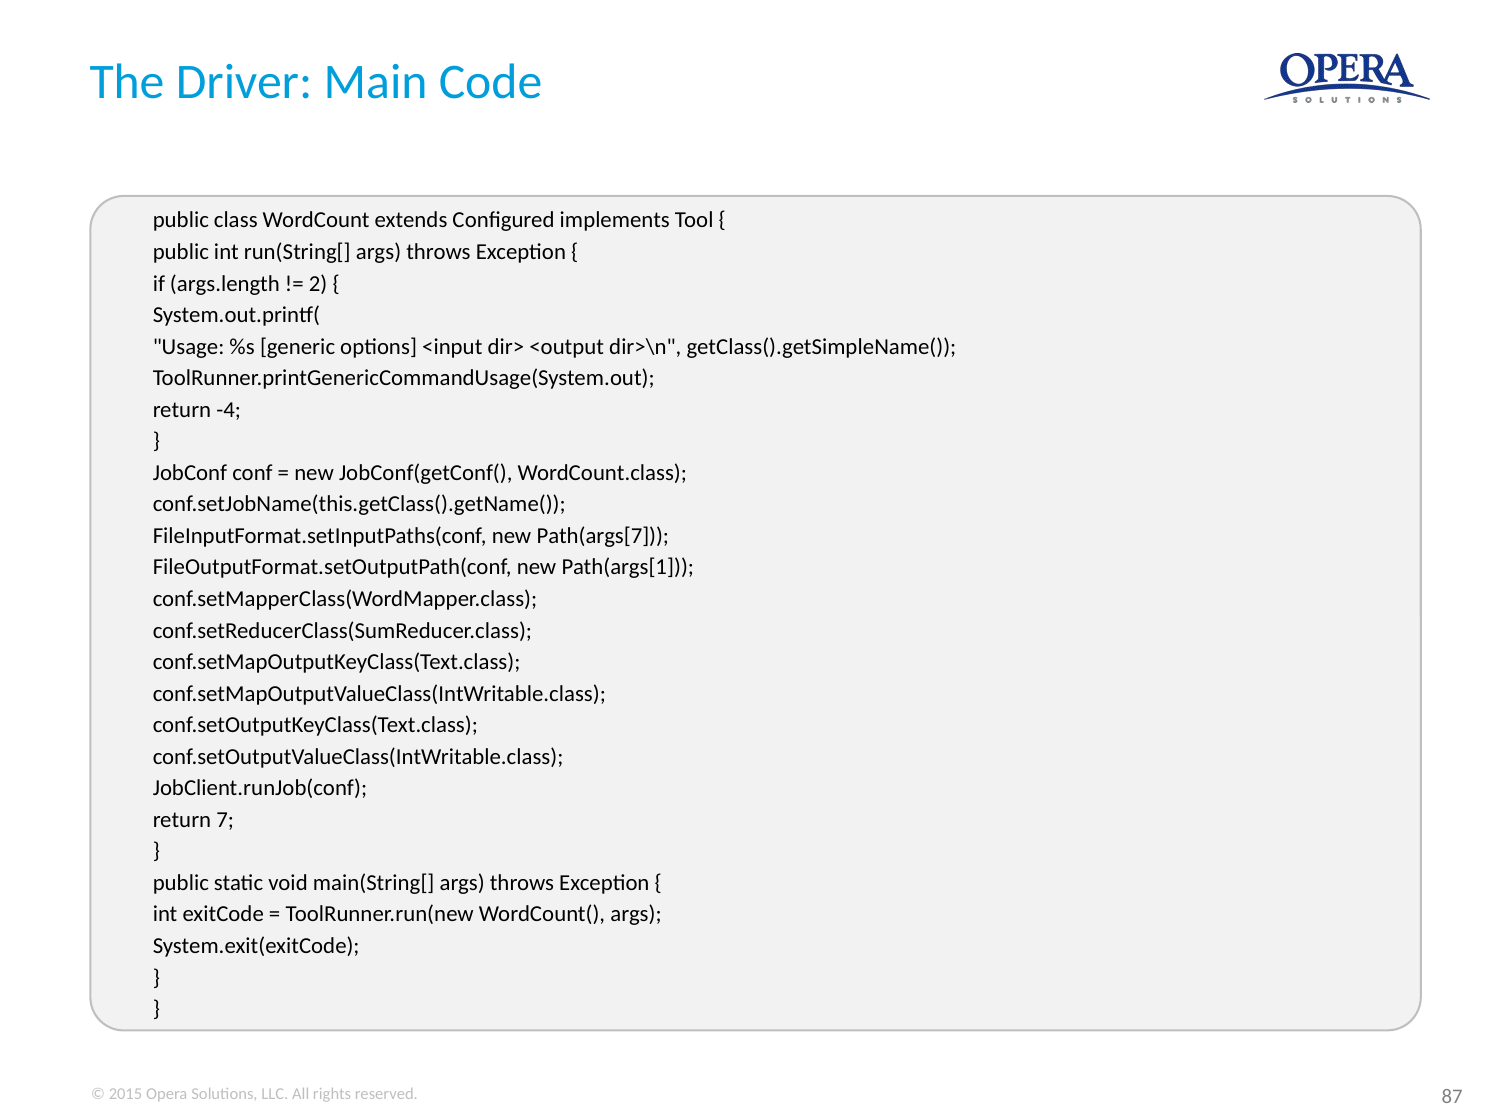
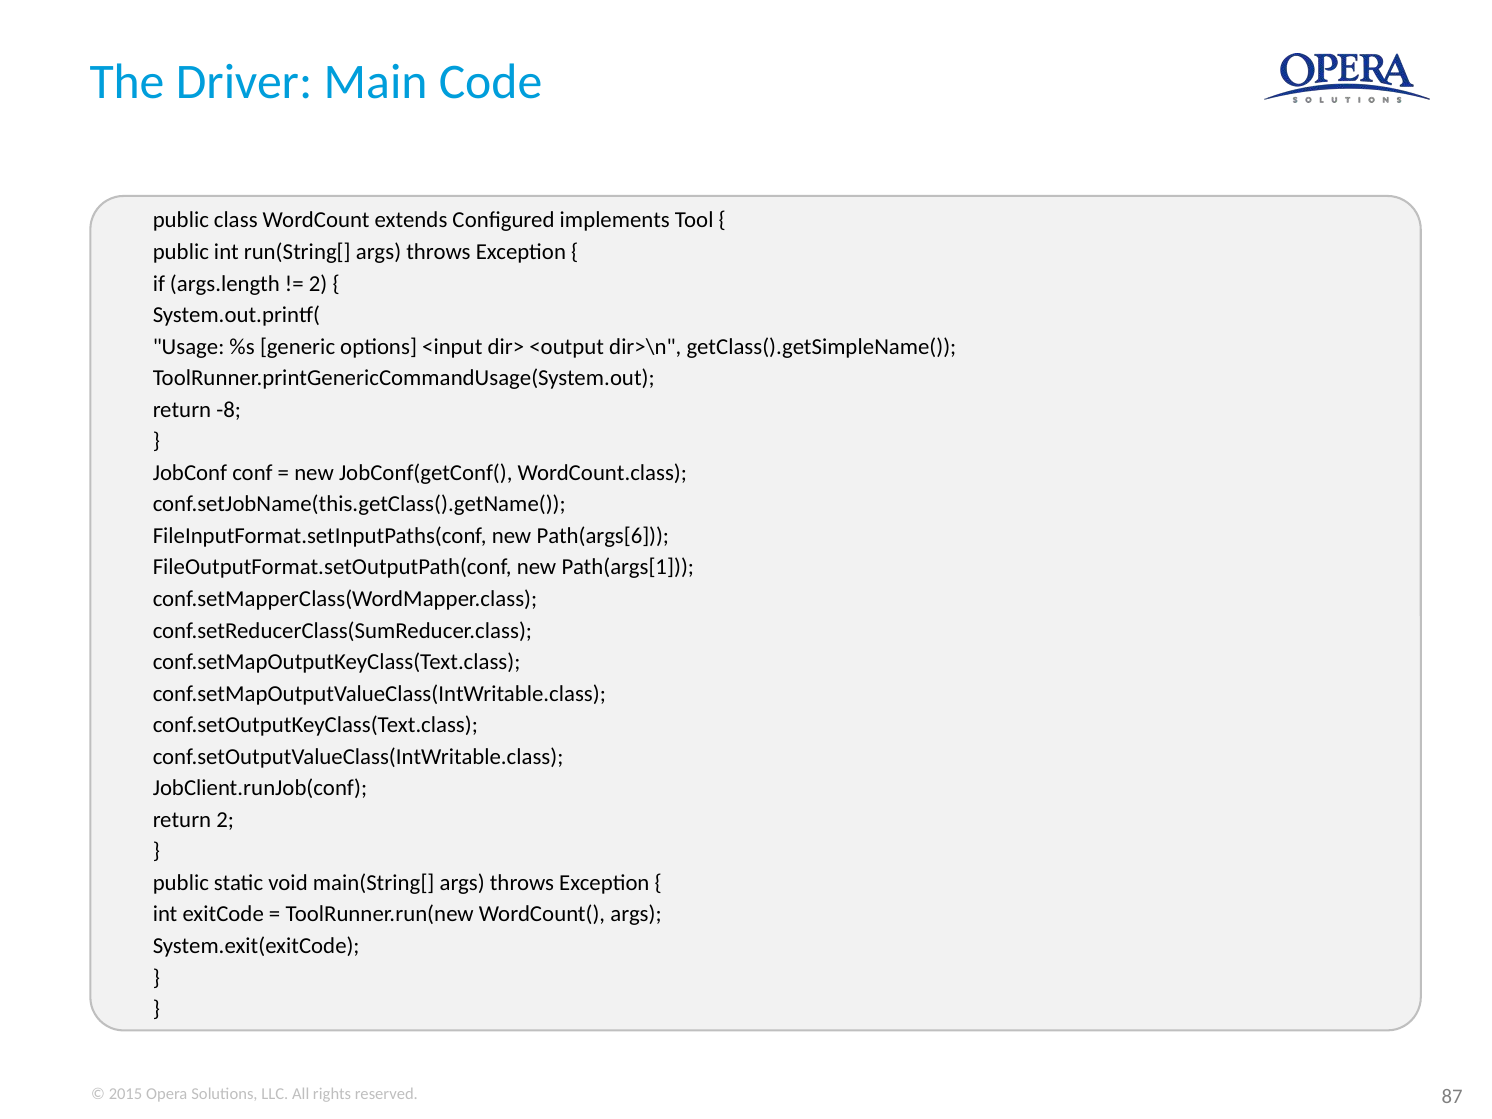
-4: -4 -> -8
Path(args[7: Path(args[7 -> Path(args[6
return 7: 7 -> 2
